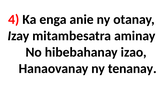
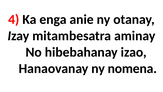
tenanay: tenanay -> nomena
